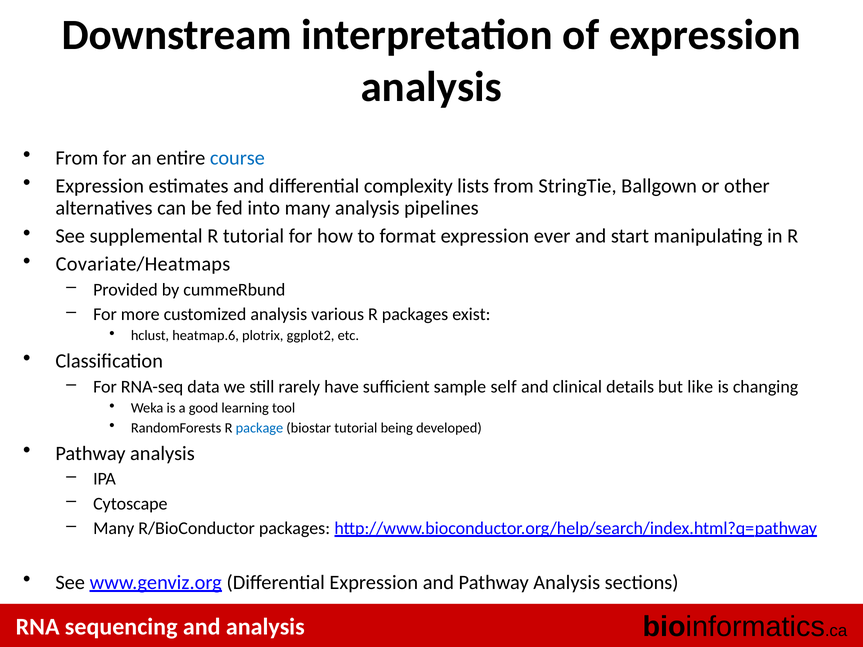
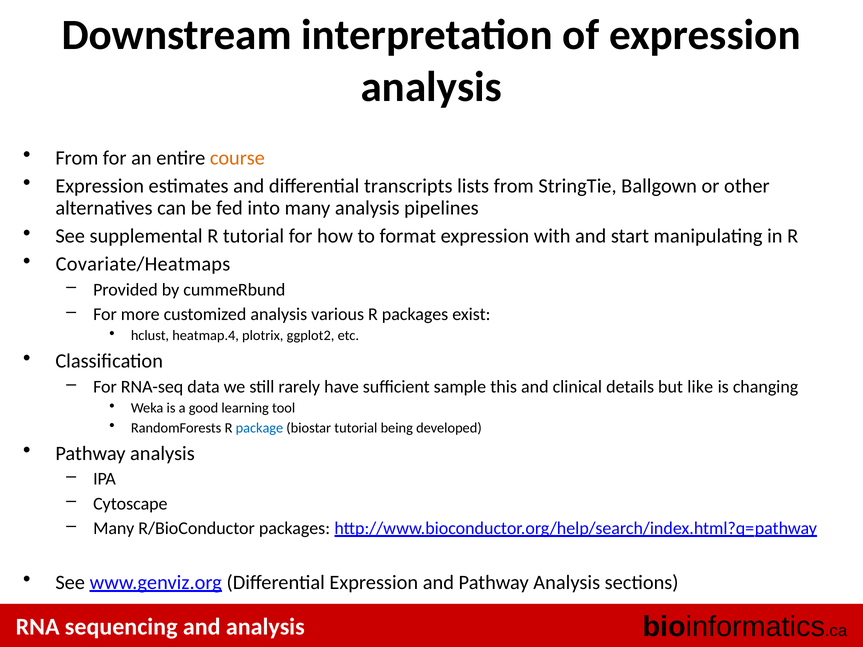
course colour: blue -> orange
complexity: complexity -> transcripts
ever: ever -> with
heatmap.6: heatmap.6 -> heatmap.4
self: self -> this
